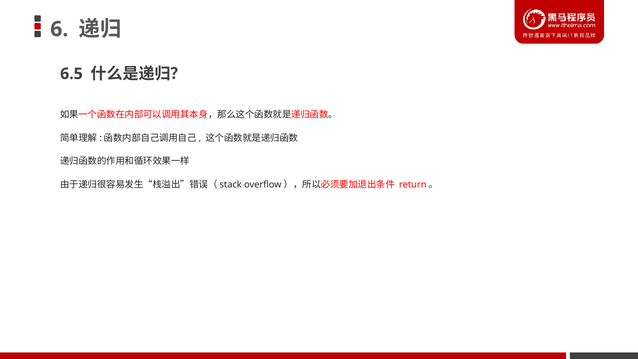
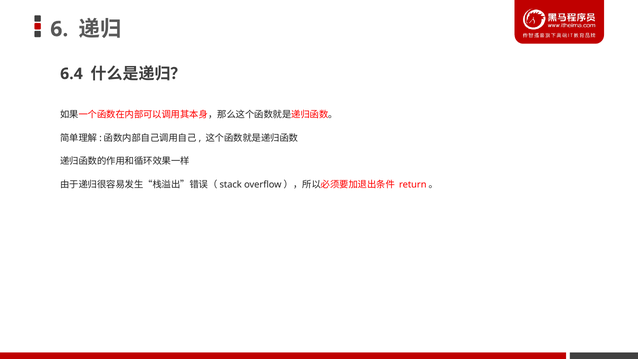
6.5: 6.5 -> 6.4
